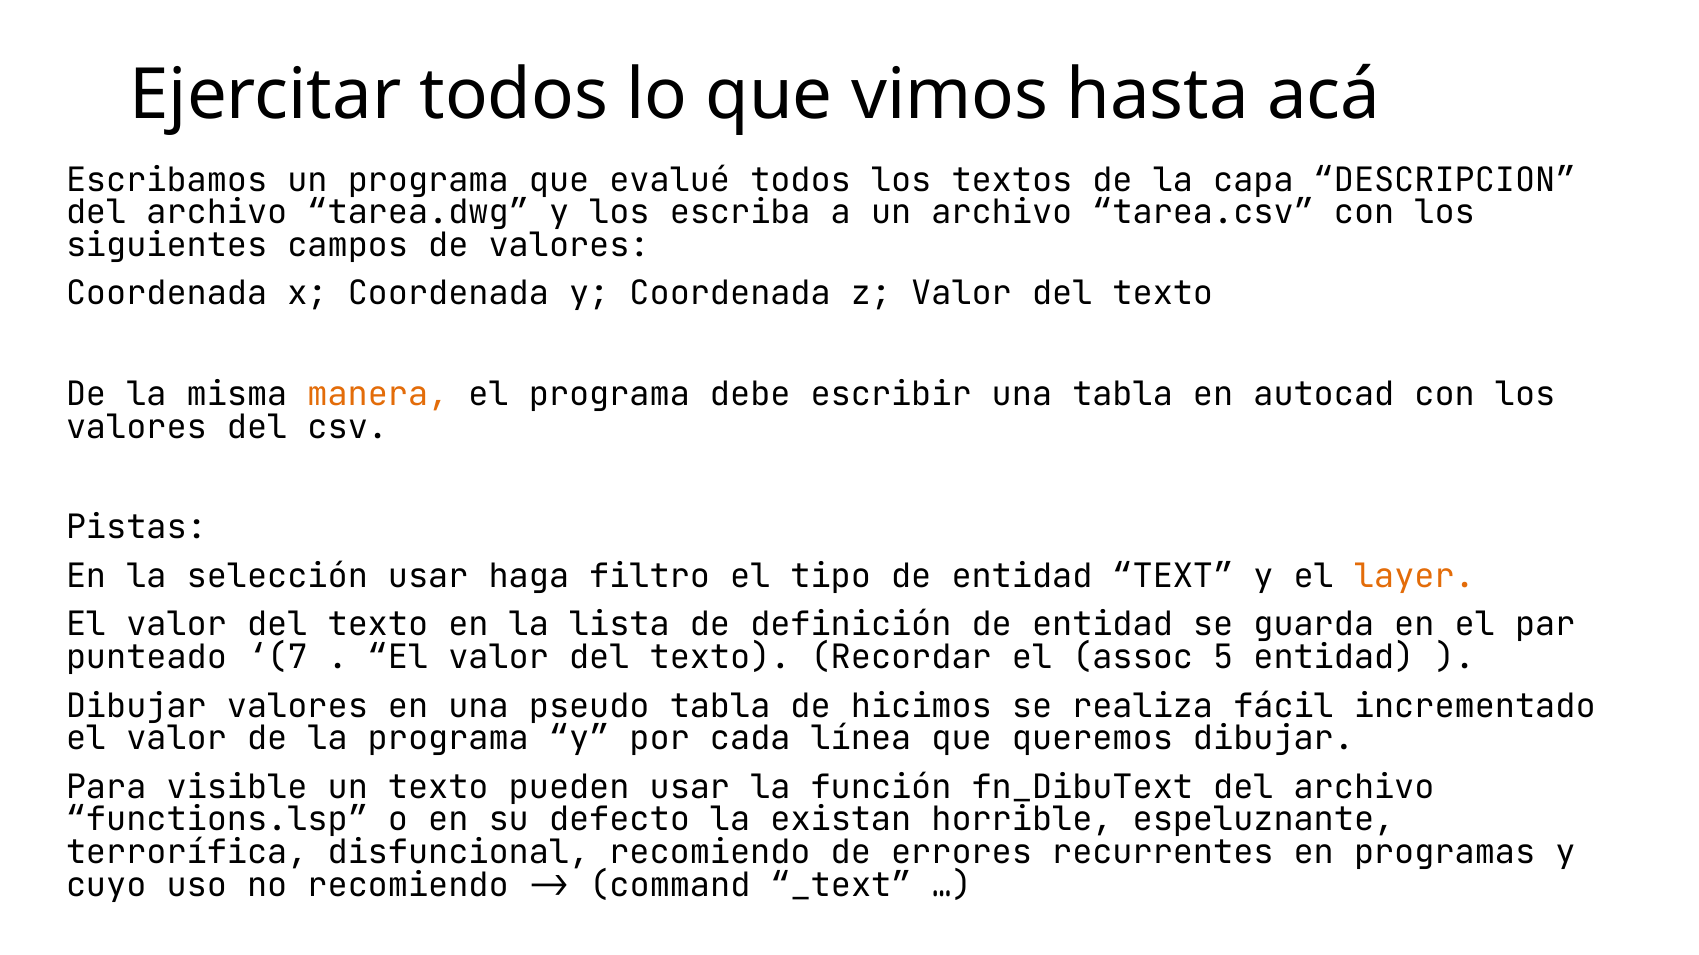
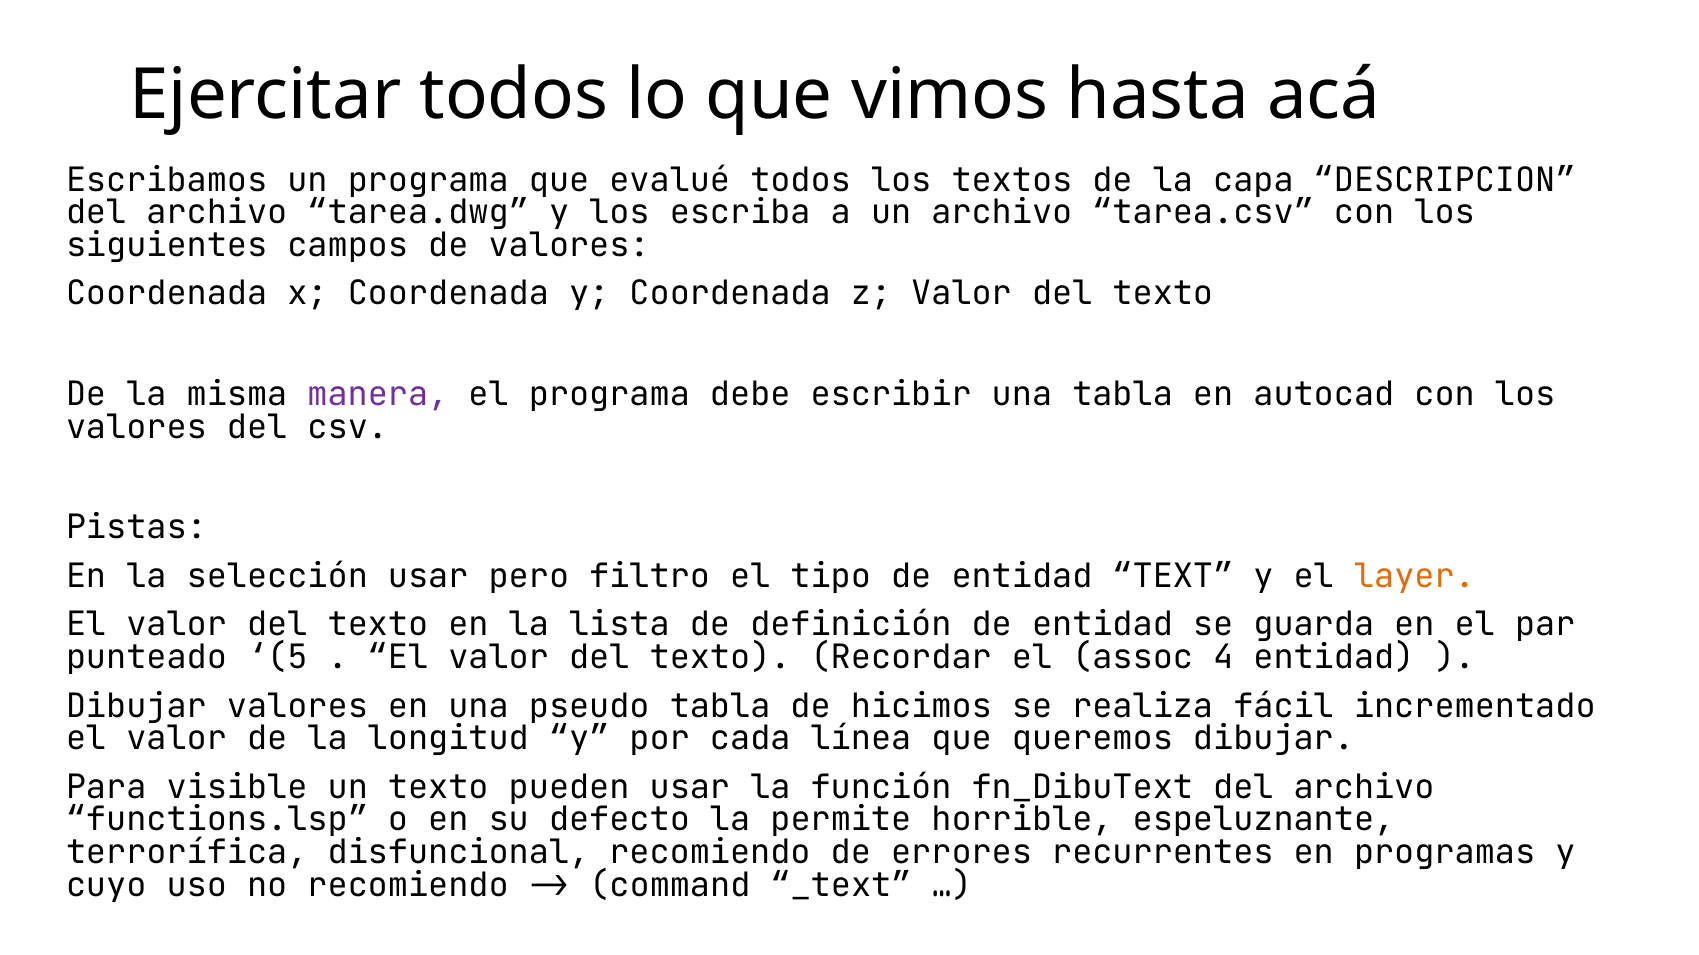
manera colour: orange -> purple
haga: haga -> pero
7: 7 -> 5
5: 5 -> 4
la programa: programa -> longitud
existan: existan -> permite
